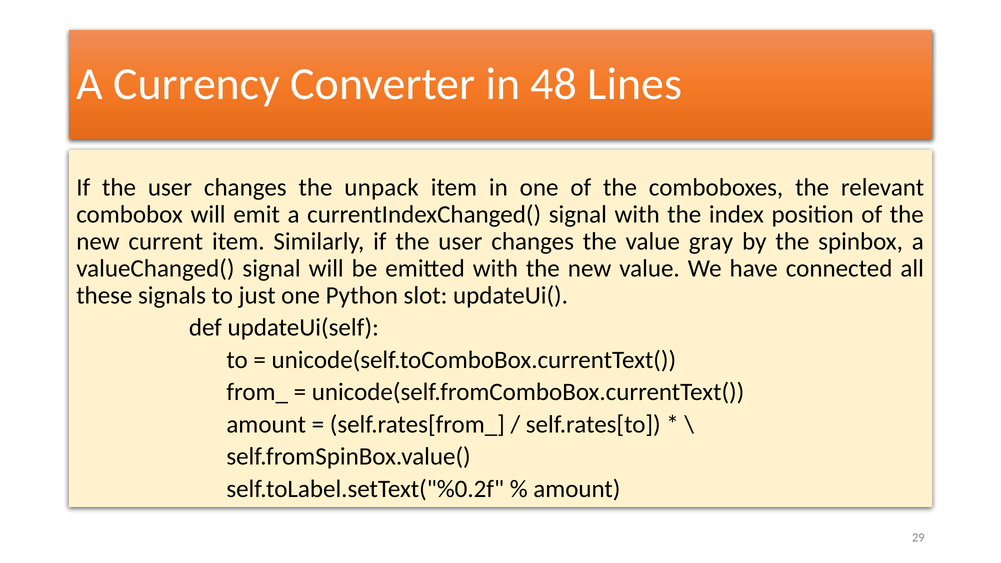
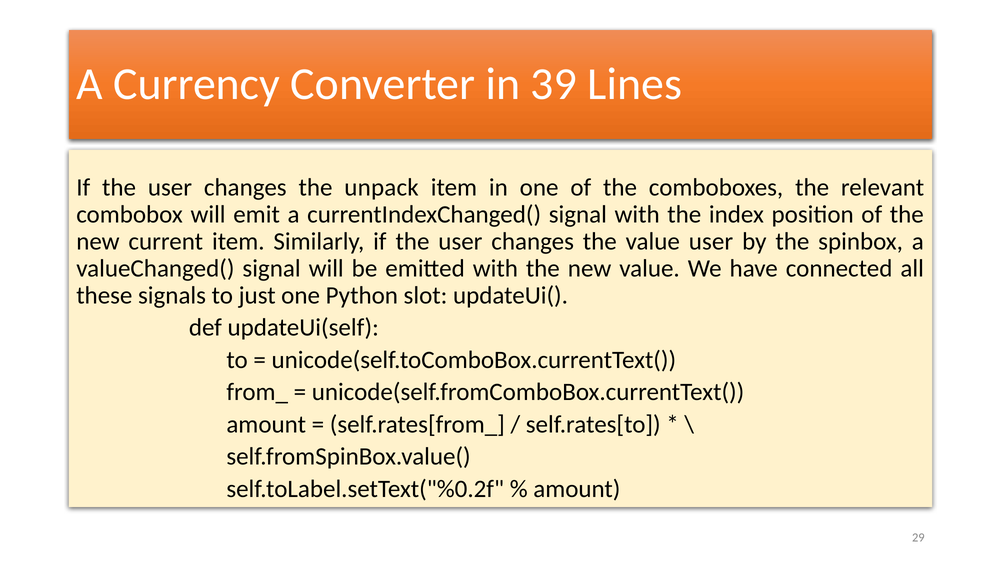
48: 48 -> 39
value gray: gray -> user
